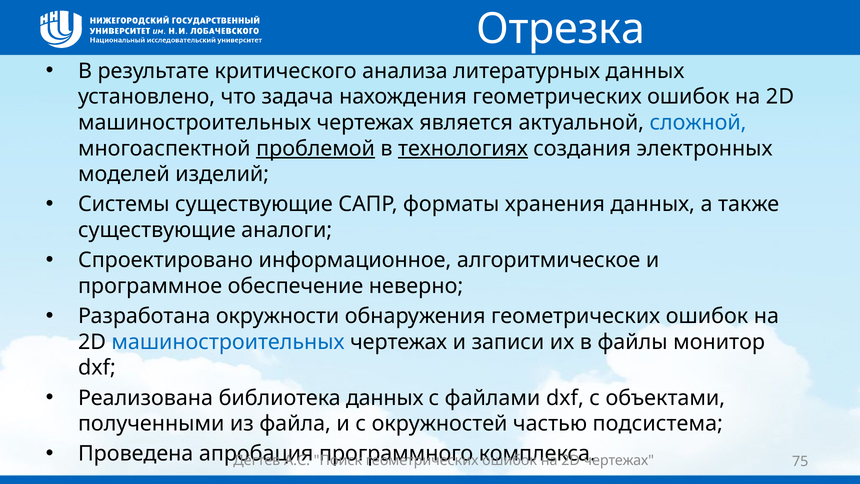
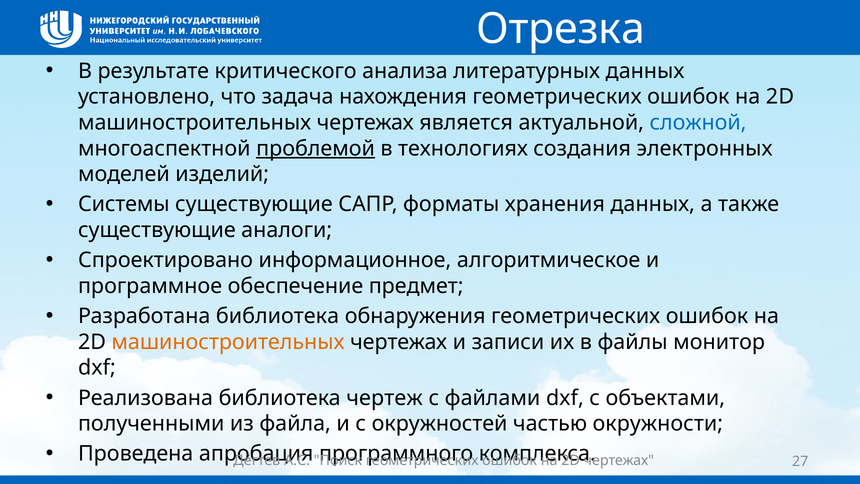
технологиях underline: present -> none
неверно: неверно -> предмет
Разработана окружности: окружности -> библиотека
машиностроительных at (228, 342) colour: blue -> orange
библиотека данных: данных -> чертеж
подсистема: подсистема -> окружности
75: 75 -> 27
